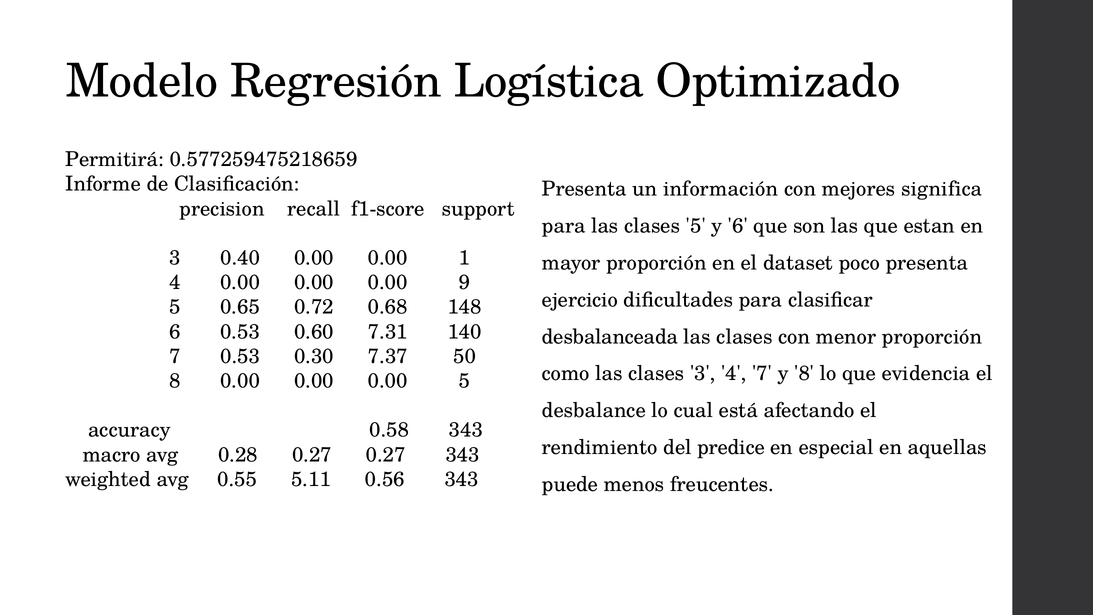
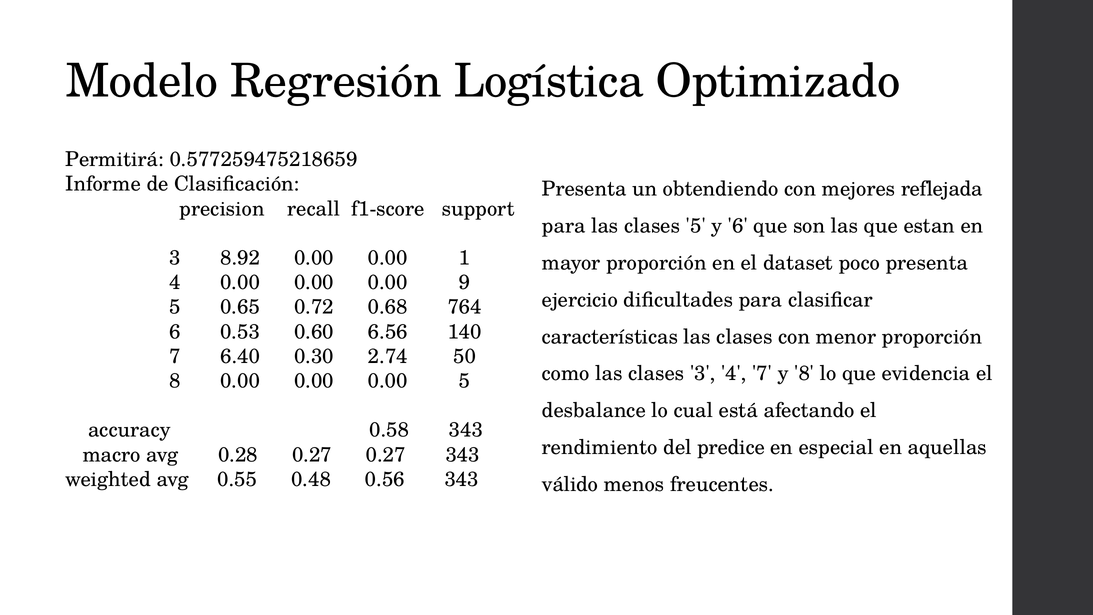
información: información -> obtendiendo
significa: significa -> reflejada
0.40: 0.40 -> 8.92
148: 148 -> 764
7.31: 7.31 -> 6.56
desbalanceada: desbalanceada -> características
7 0.53: 0.53 -> 6.40
7.37: 7.37 -> 2.74
5.11: 5.11 -> 0.48
puede: puede -> válido
